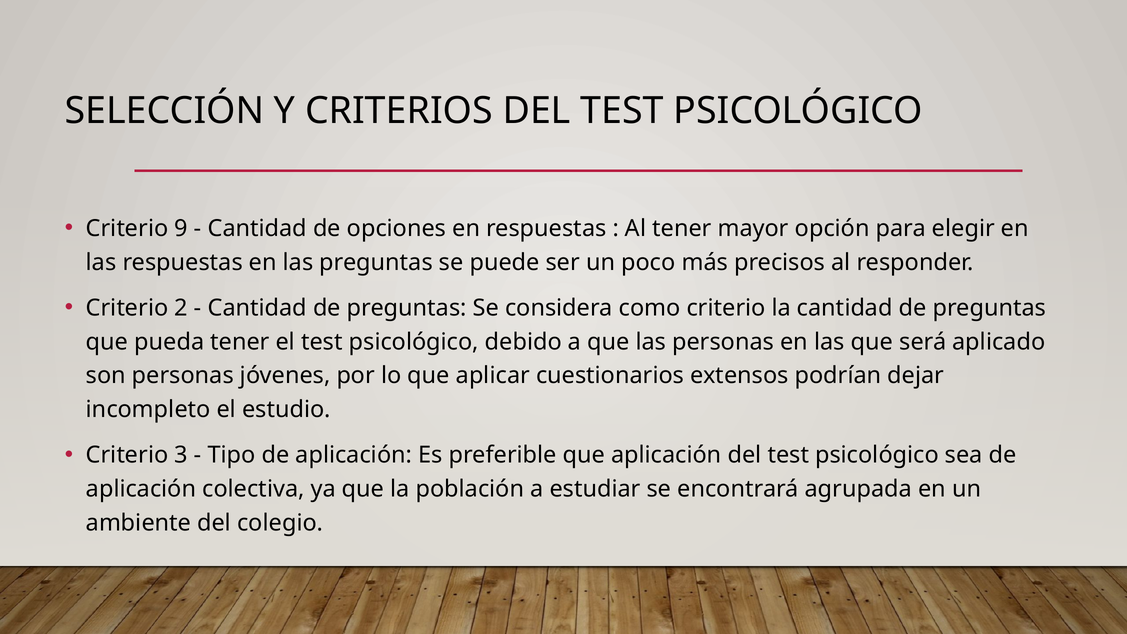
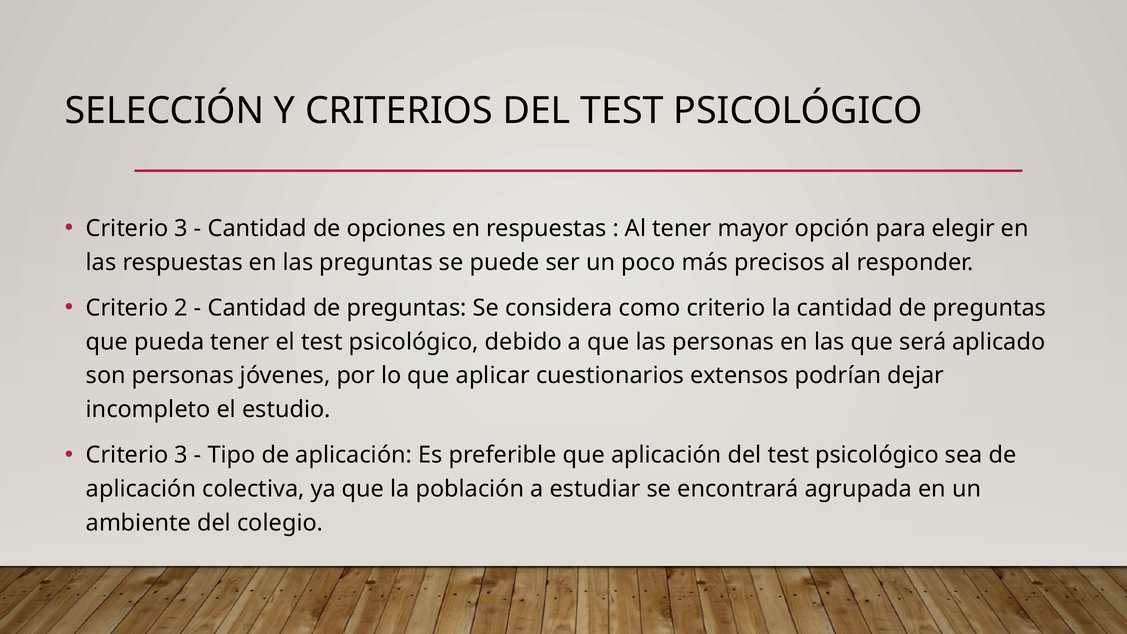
9 at (181, 229): 9 -> 3
